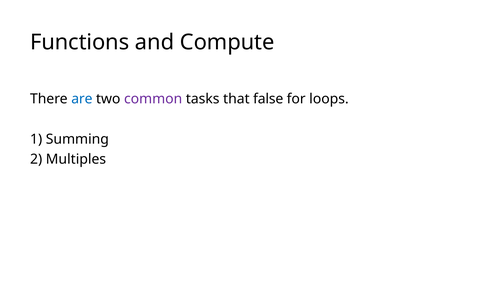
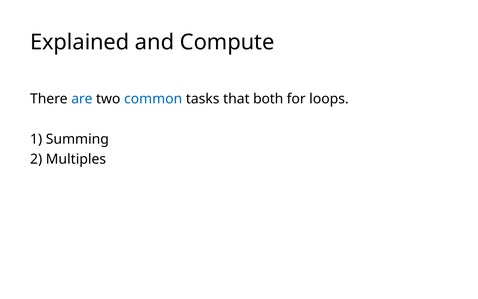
Functions: Functions -> Explained
common colour: purple -> blue
false: false -> both
